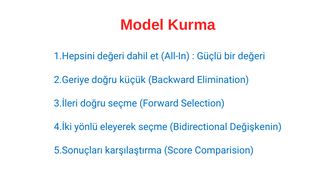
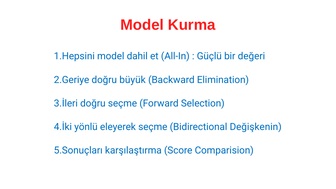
değeri at (111, 56): değeri -> model
küçük: küçük -> büyük
